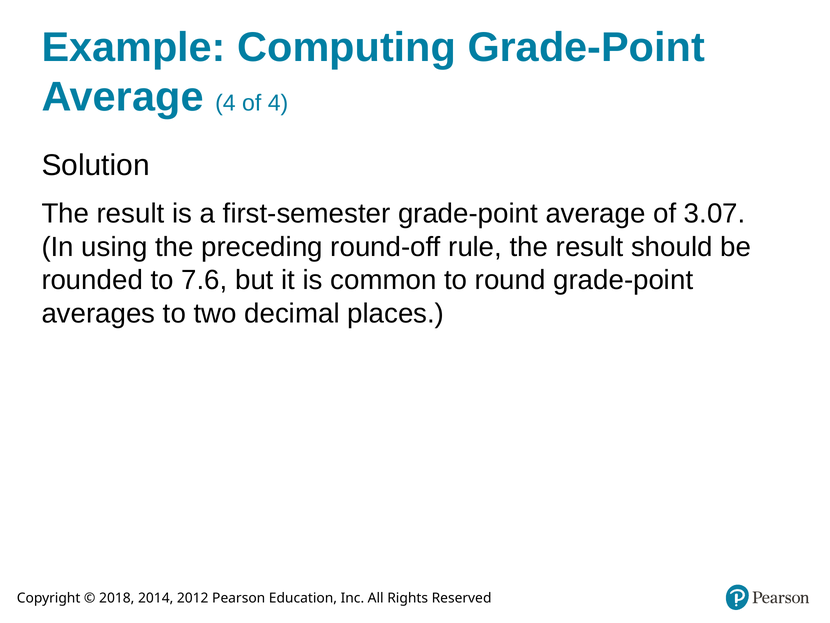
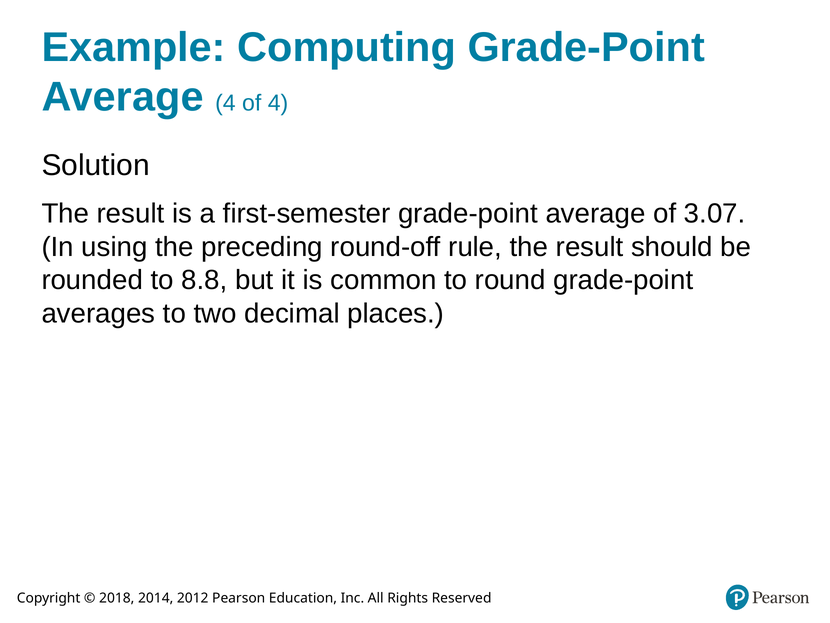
7.6: 7.6 -> 8.8
